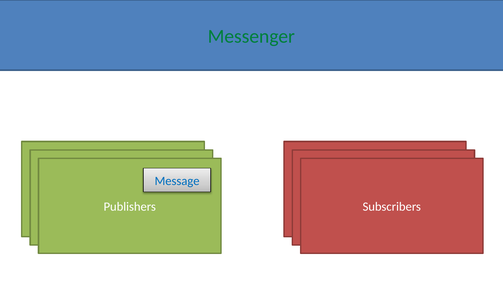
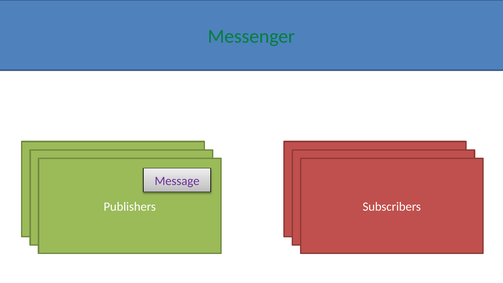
Message colour: blue -> purple
